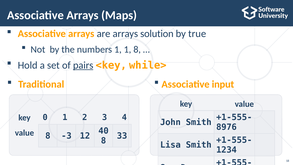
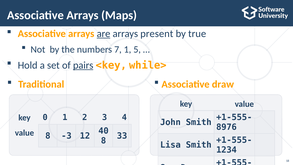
are underline: none -> present
solution: solution -> present
numbers 1: 1 -> 7
1 8: 8 -> 5
input: input -> draw
